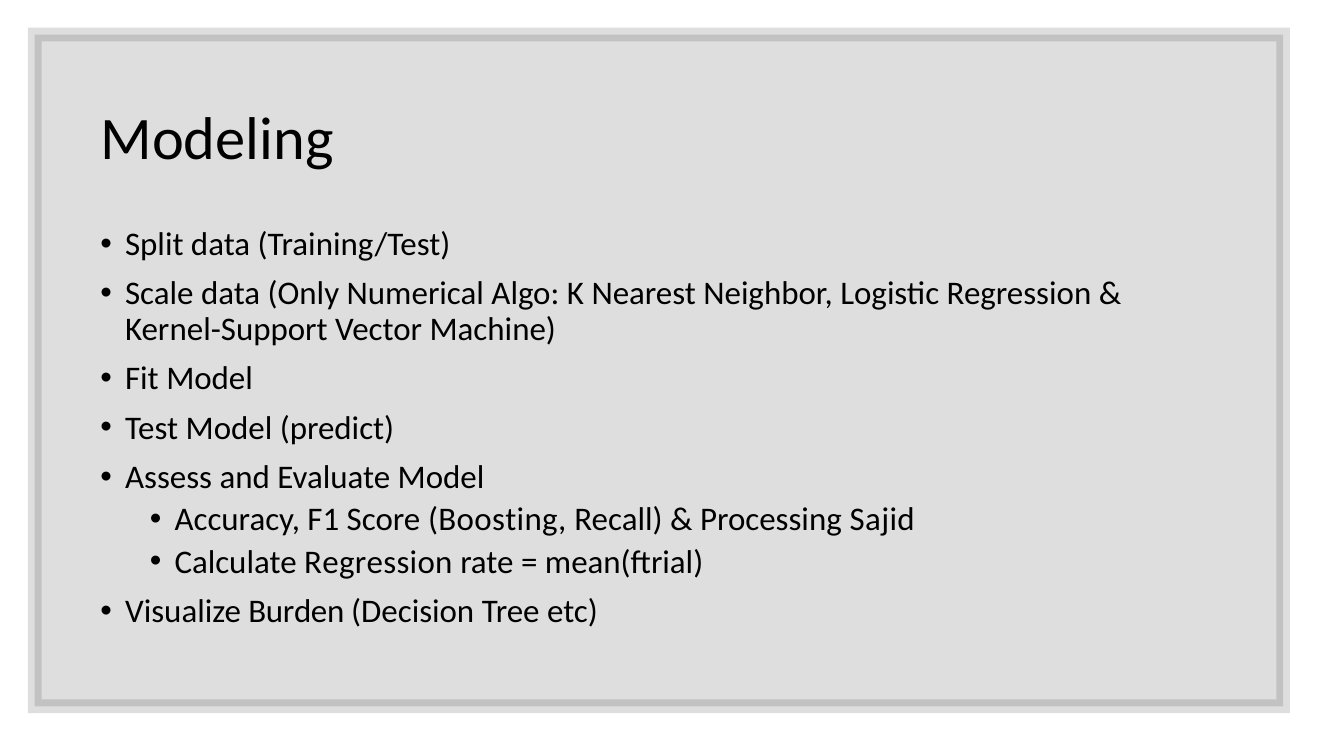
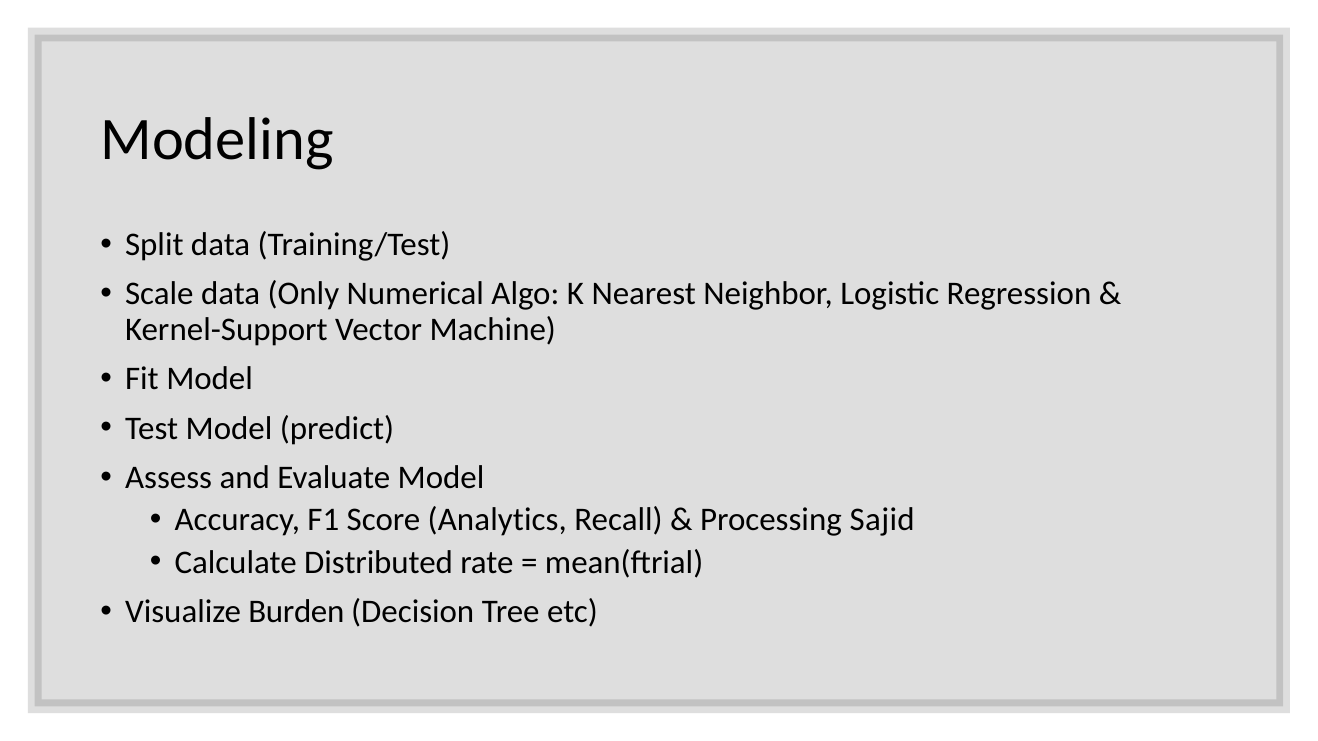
Boosting: Boosting -> Analytics
Calculate Regression: Regression -> Distributed
